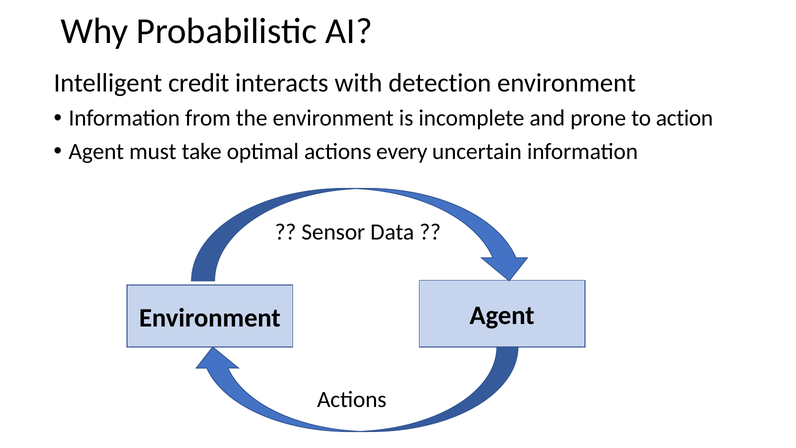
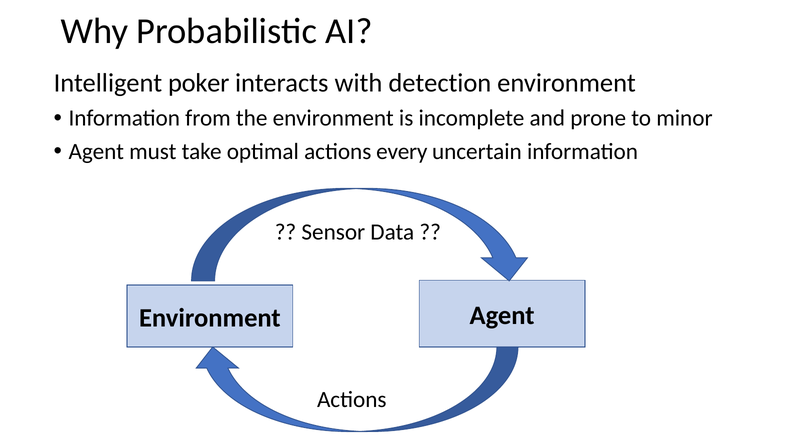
credit: credit -> poker
action: action -> minor
